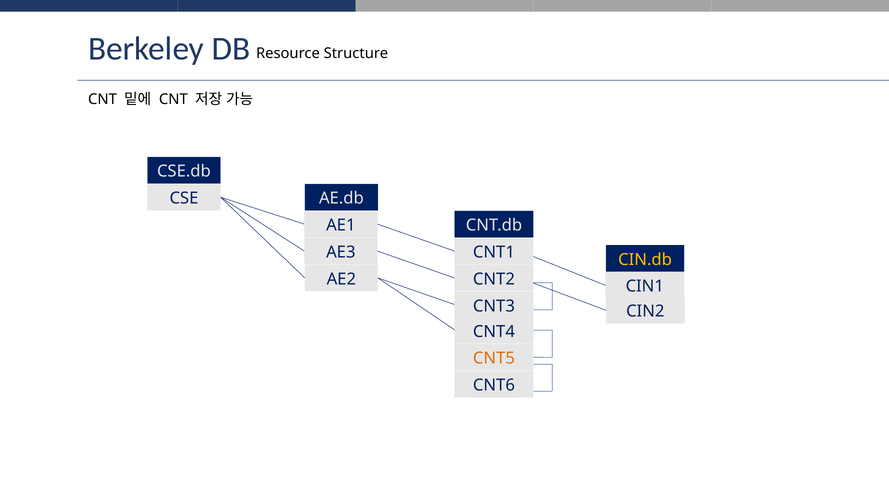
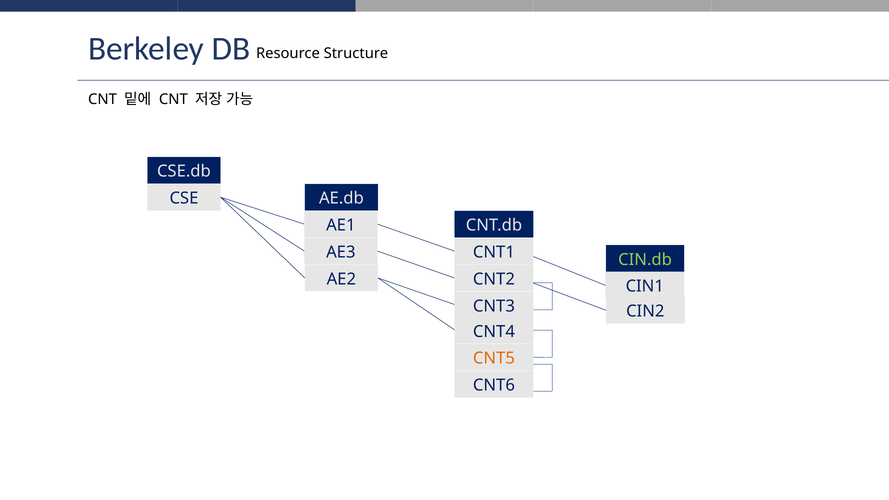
CIN.db colour: yellow -> light green
